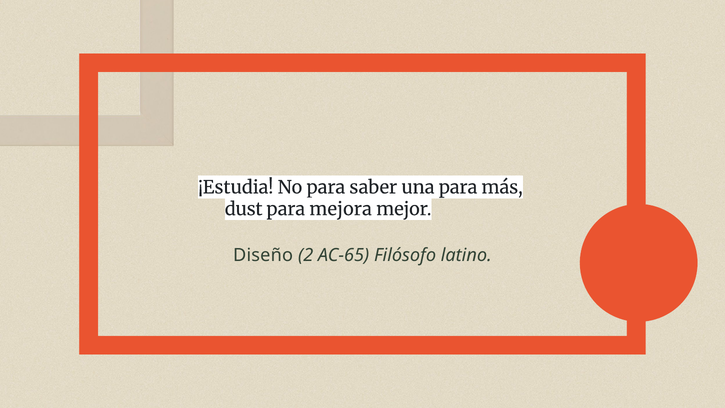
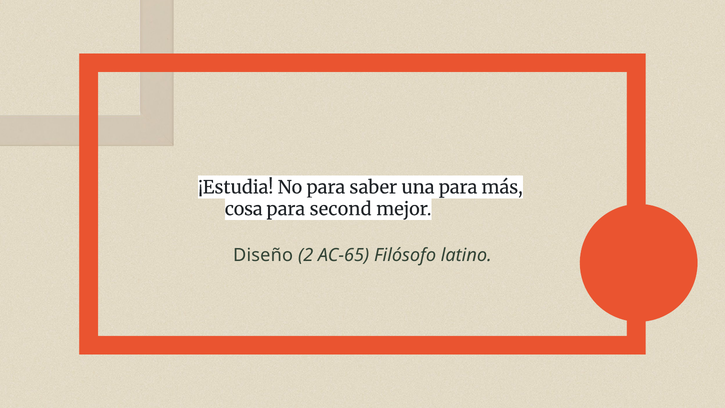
dust: dust -> cosa
mejora: mejora -> second
